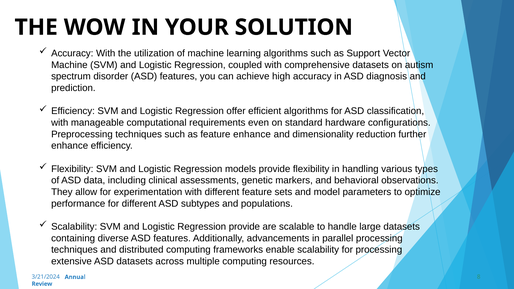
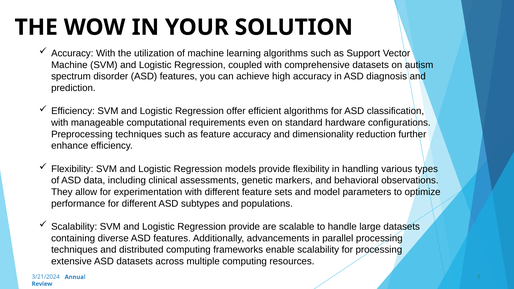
feature enhance: enhance -> accuracy
